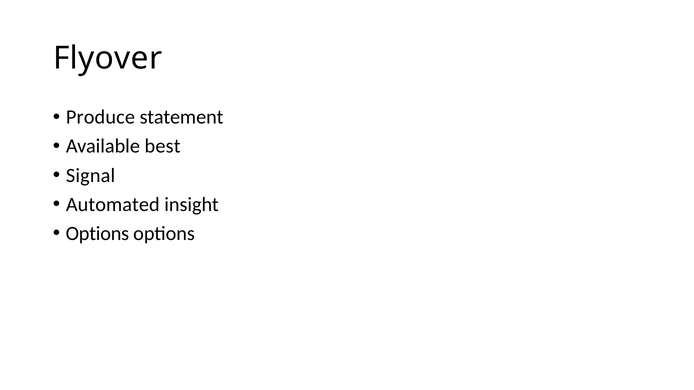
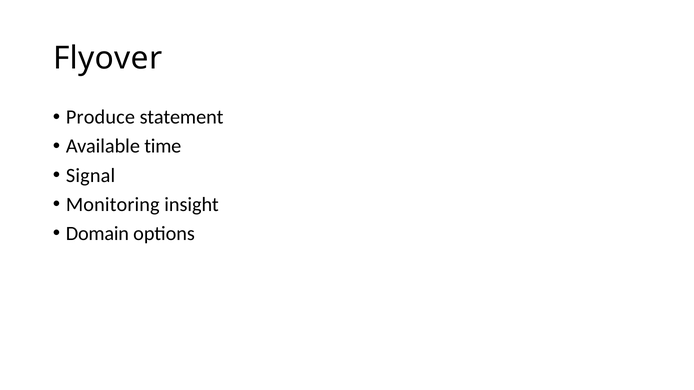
best: best -> time
Automated: Automated -> Monitoring
Options at (97, 234): Options -> Domain
